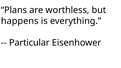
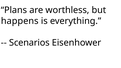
Particular: Particular -> Scenarios
